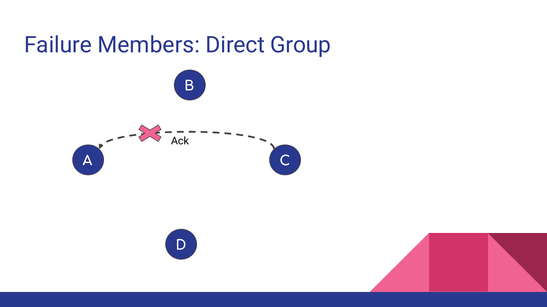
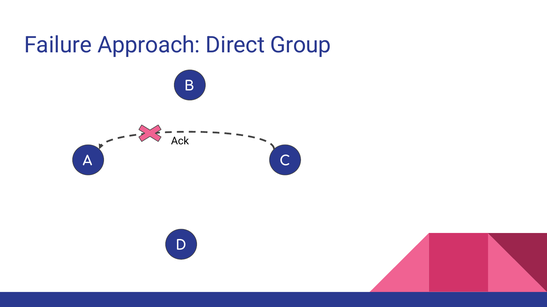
Members: Members -> Approach
